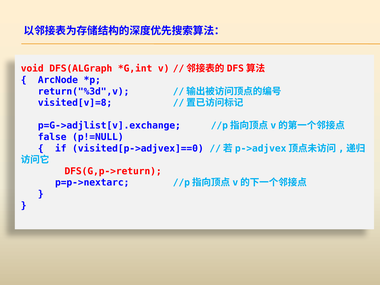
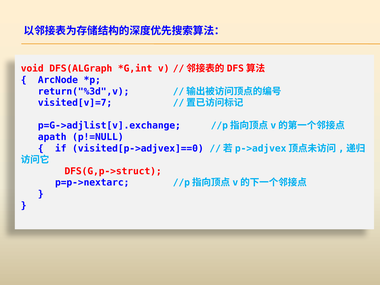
visited[v]=8: visited[v]=8 -> visited[v]=7
false: false -> apath
DFS(G,p->return: DFS(G,p->return -> DFS(G,p->struct
